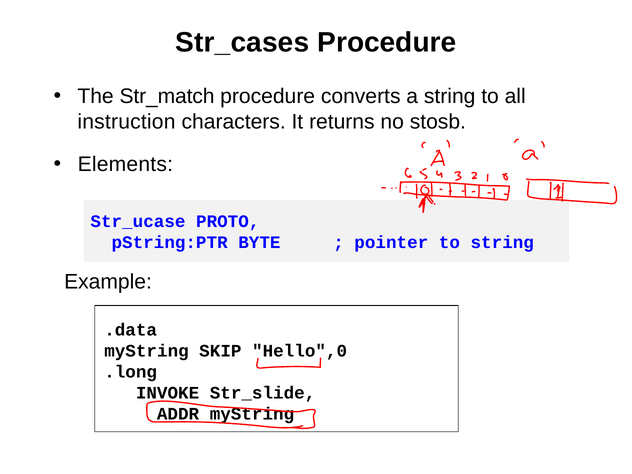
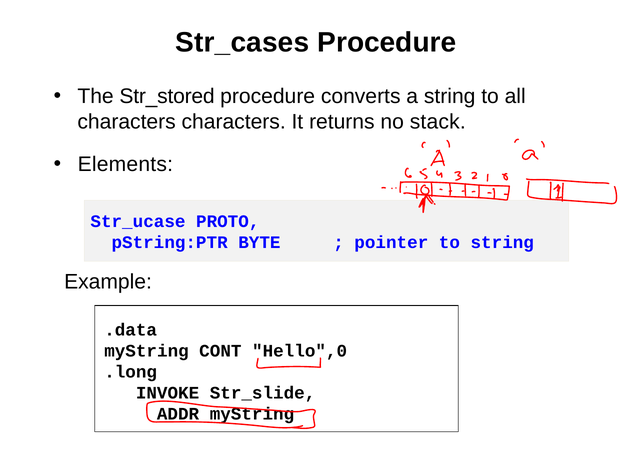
Str_match: Str_match -> Str_stored
instruction at (126, 122): instruction -> characters
stosb: stosb -> stack
SKIP: SKIP -> CONT
